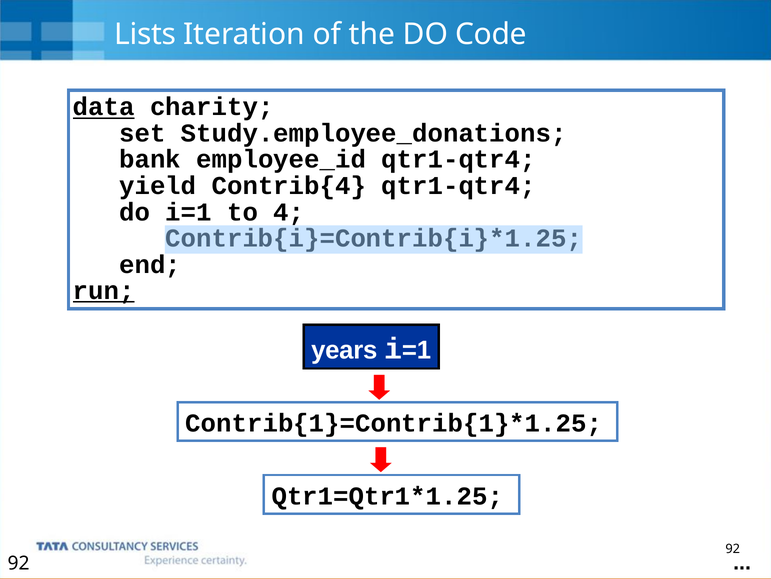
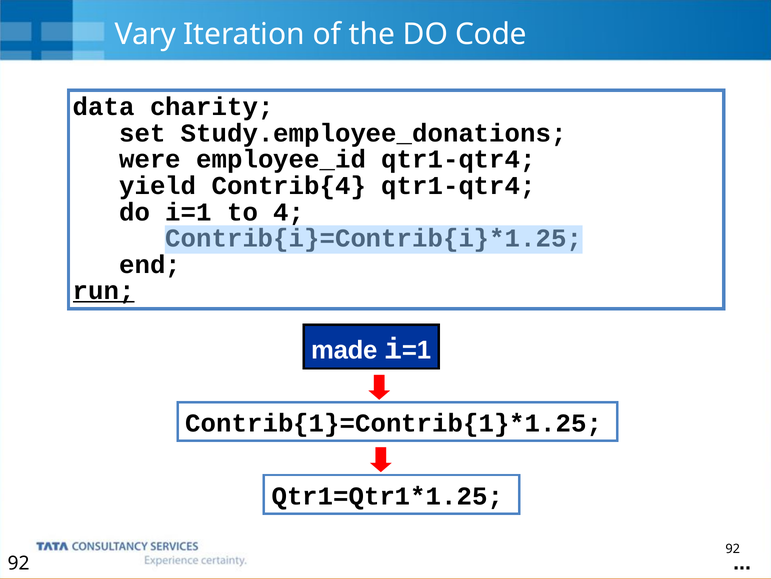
Lists: Lists -> Vary
data underline: present -> none
bank: bank -> were
years: years -> made
